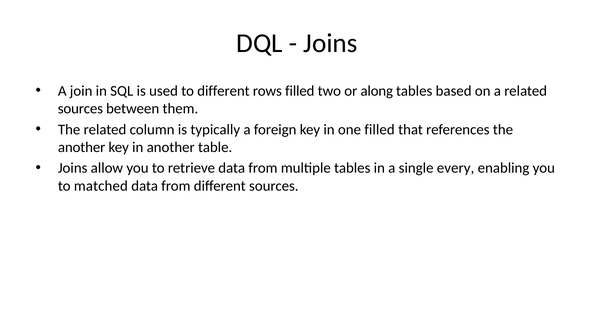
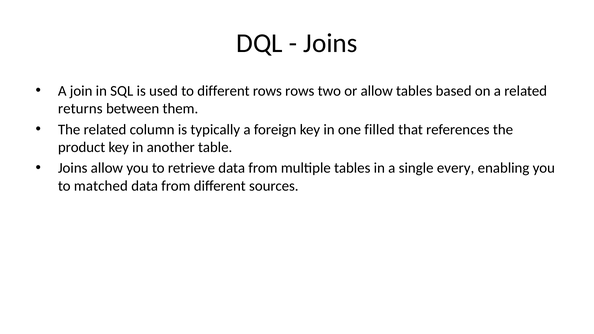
rows filled: filled -> rows
or along: along -> allow
sources at (80, 109): sources -> returns
another at (82, 147): another -> product
